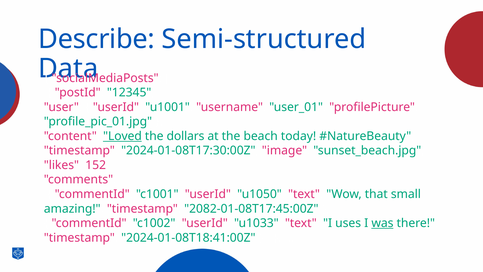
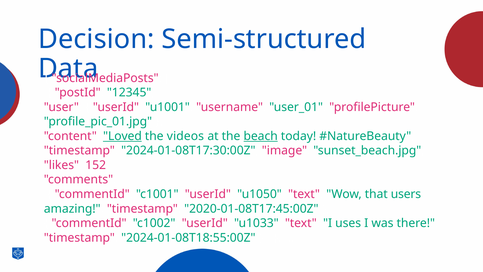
Describe: Describe -> Decision
dollars: dollars -> videos
beach underline: none -> present
small: small -> users
2082-01-08T17:45:00Z: 2082-01-08T17:45:00Z -> 2020-01-08T17:45:00Z
was underline: present -> none
2024-01-08T18:41:00Z: 2024-01-08T18:41:00Z -> 2024-01-08T18:55:00Z
